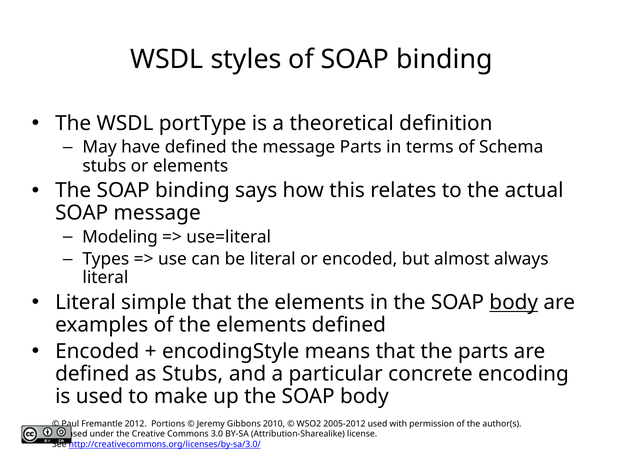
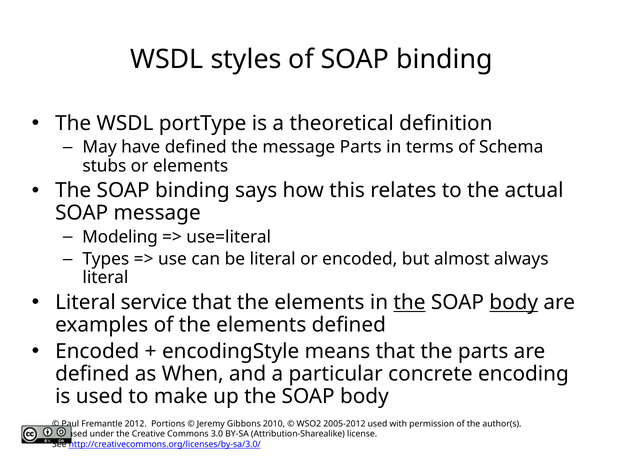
simple: simple -> service
the at (409, 303) underline: none -> present
as Stubs: Stubs -> When
